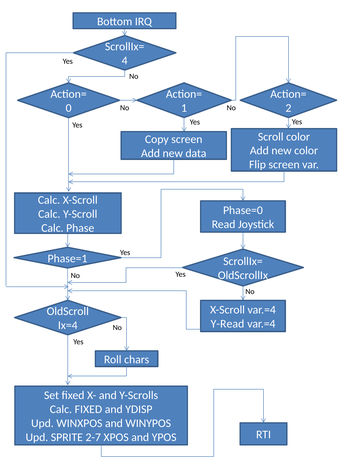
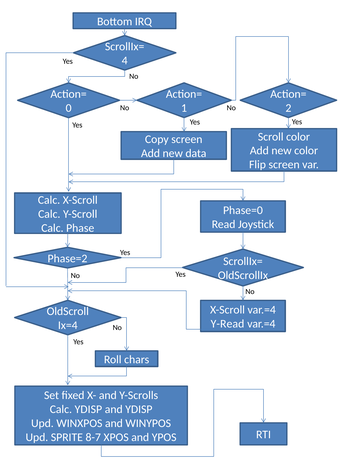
Phase=1: Phase=1 -> Phase=2
Calc FIXED: FIXED -> YDISP
2-7: 2-7 -> 8-7
